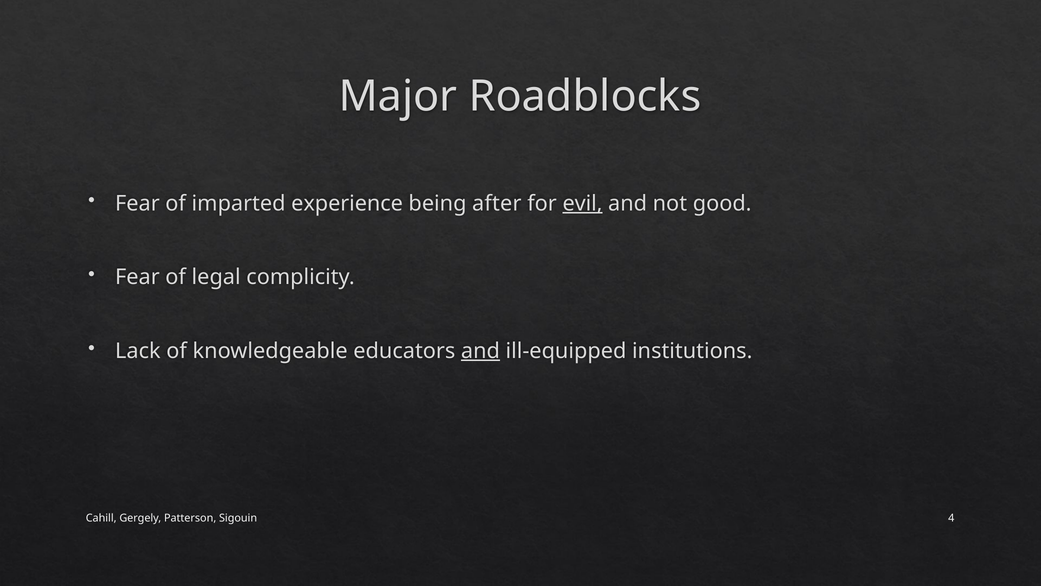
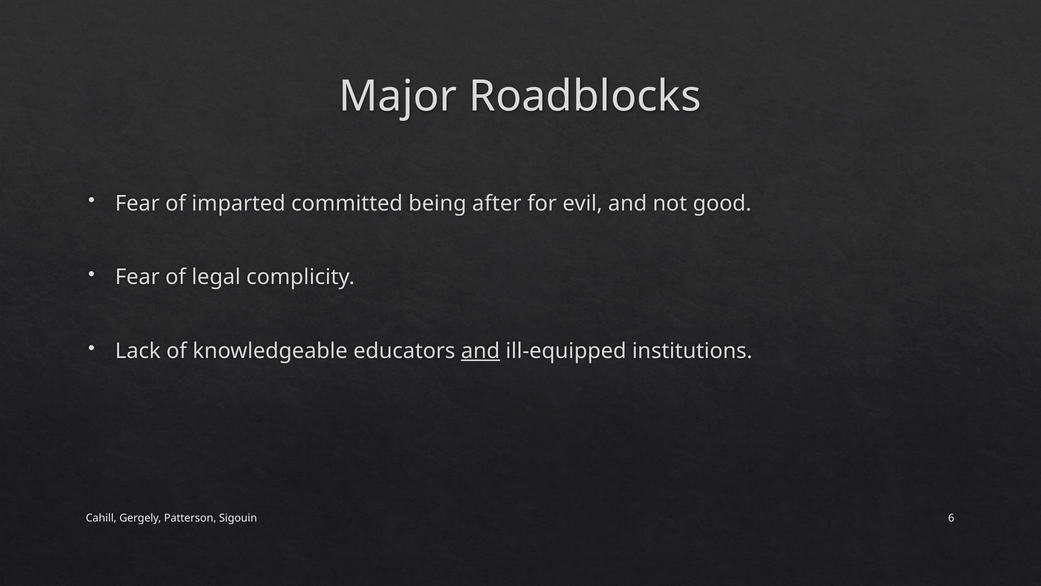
experience: experience -> committed
evil underline: present -> none
4: 4 -> 6
